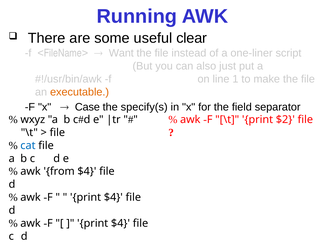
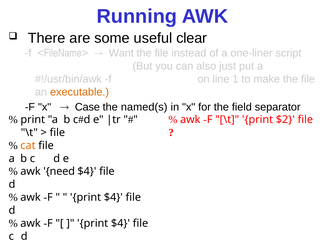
specify(s: specify(s -> named(s
wxyz at (33, 120): wxyz -> print
cat colour: blue -> orange
from: from -> need
